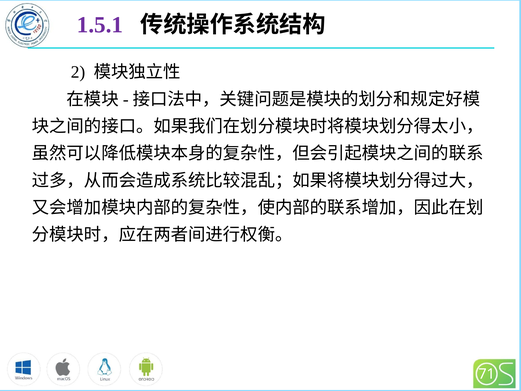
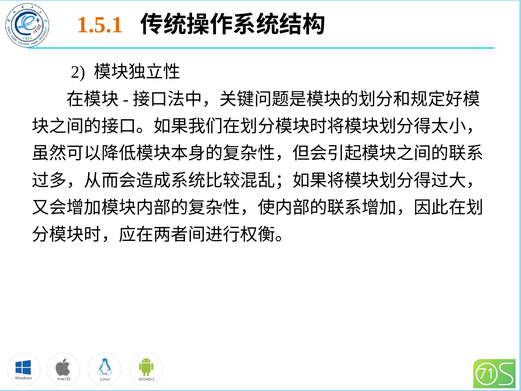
1.5.1 colour: purple -> orange
